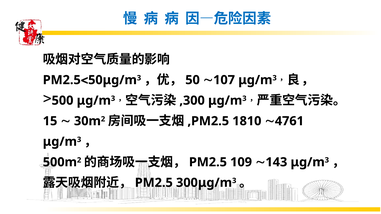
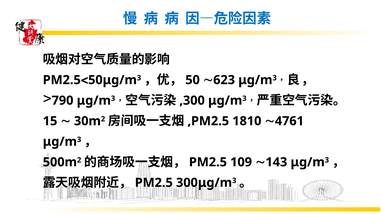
107: 107 -> 623
500: 500 -> 790
